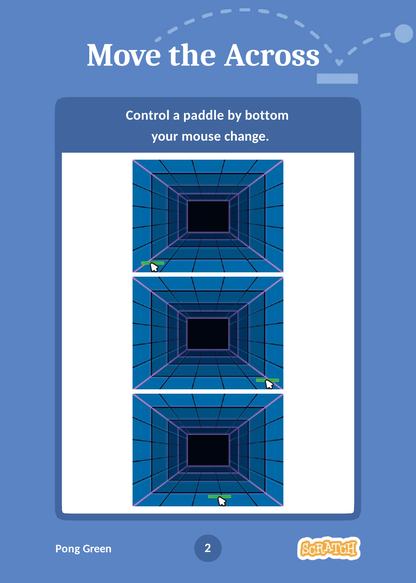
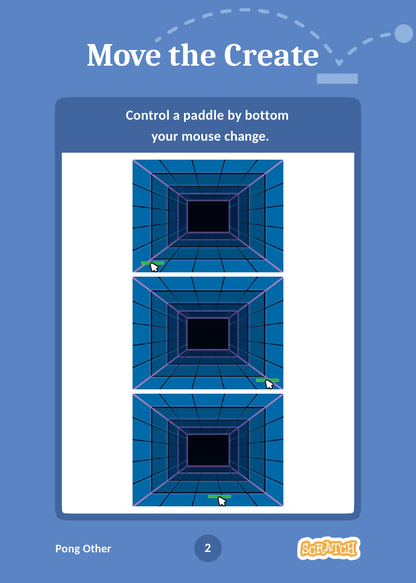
Across: Across -> Create
Green: Green -> Other
